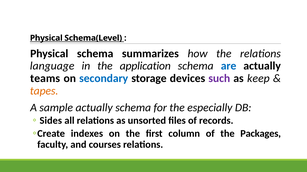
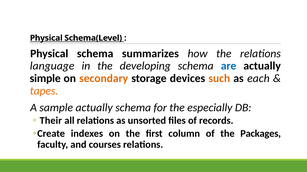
application: application -> developing
teams: teams -> simple
secondary colour: blue -> orange
such colour: purple -> orange
keep: keep -> each
Sides: Sides -> Their
